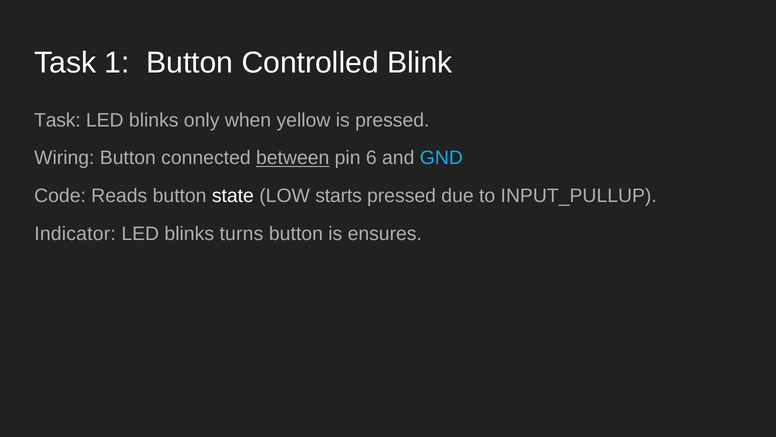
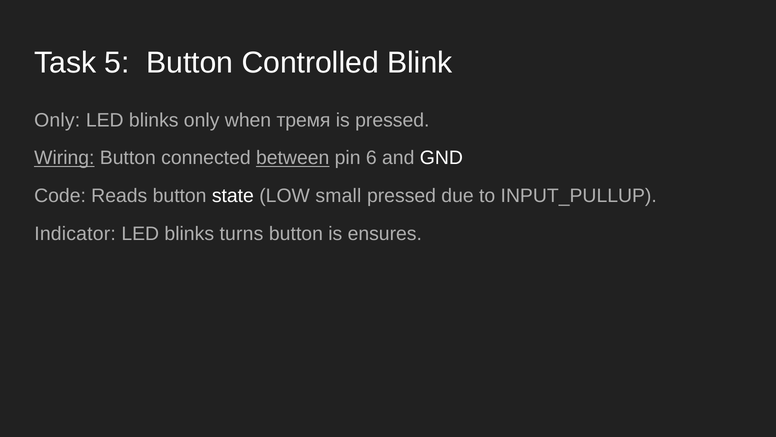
1: 1 -> 5
Task at (57, 120): Task -> Only
yellow: yellow -> тремя
Wiring underline: none -> present
GND colour: light blue -> white
starts: starts -> small
